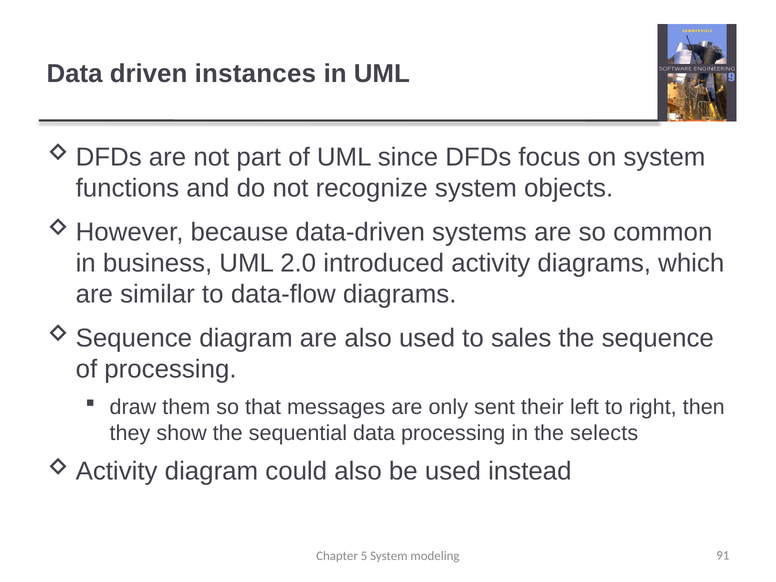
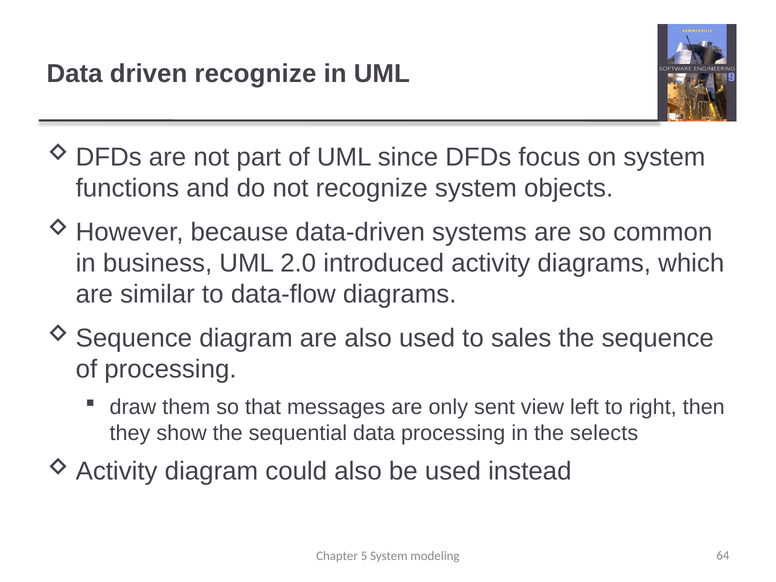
driven instances: instances -> recognize
their: their -> view
91: 91 -> 64
